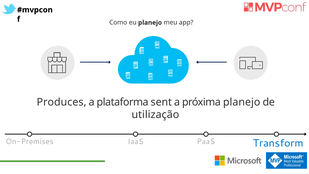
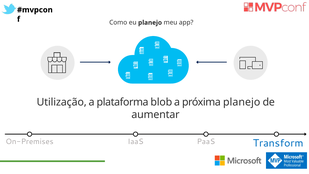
Produces: Produces -> Utilização
sent: sent -> blob
utilização: utilização -> aumentar
